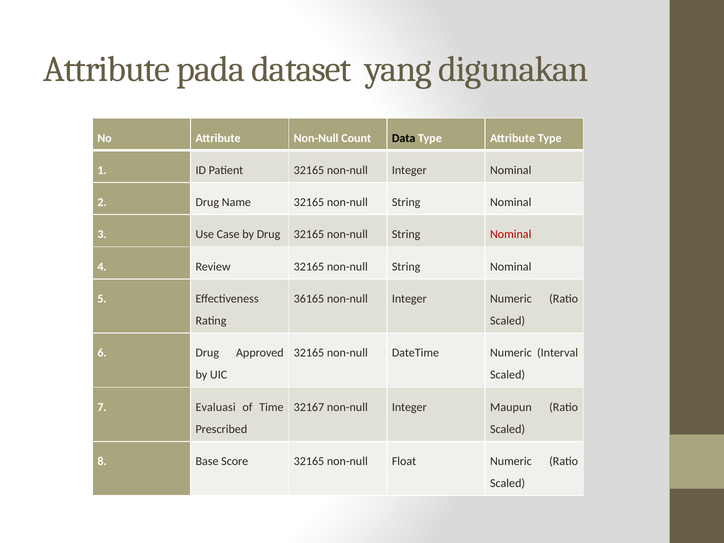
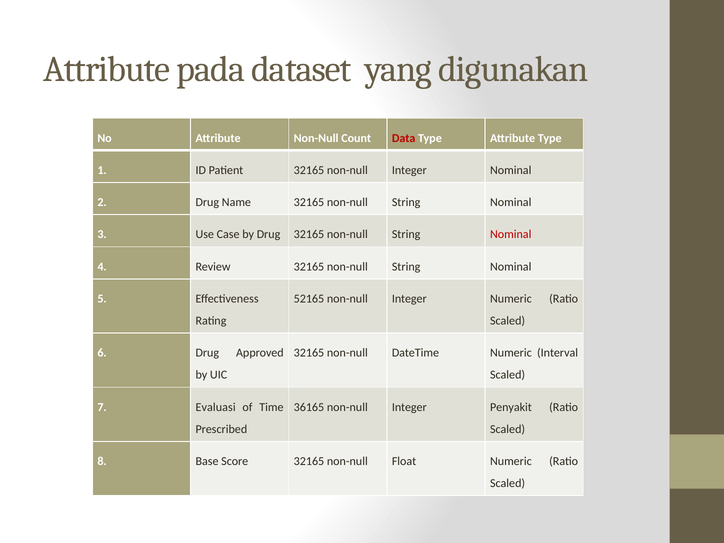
Data colour: black -> red
36165: 36165 -> 52165
32167: 32167 -> 36165
Maupun: Maupun -> Penyakit
